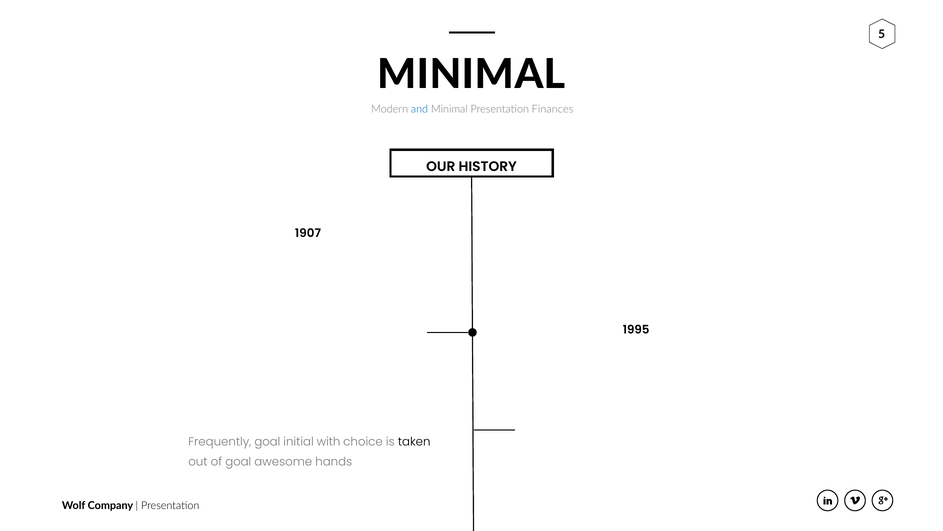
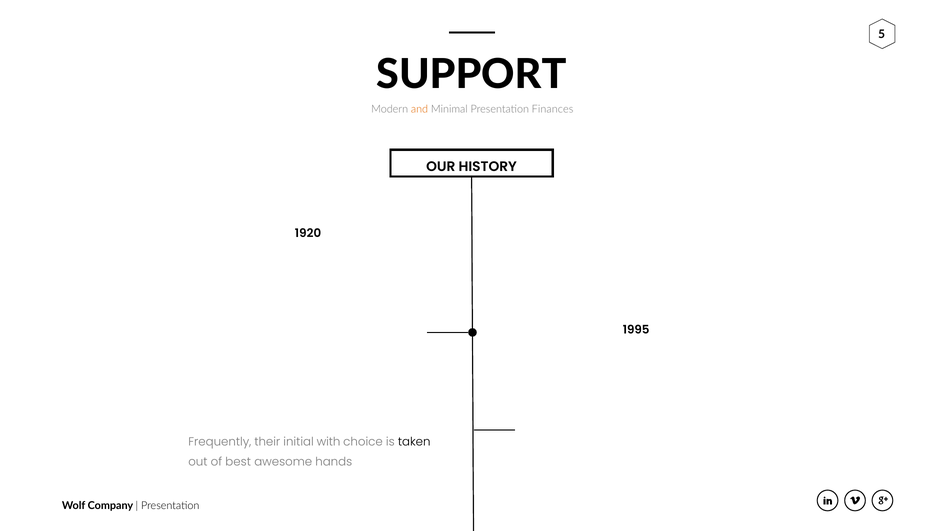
MINIMAL at (471, 75): MINIMAL -> SUPPORT
and colour: blue -> orange
1907: 1907 -> 1920
Frequently goal: goal -> their
of goal: goal -> best
